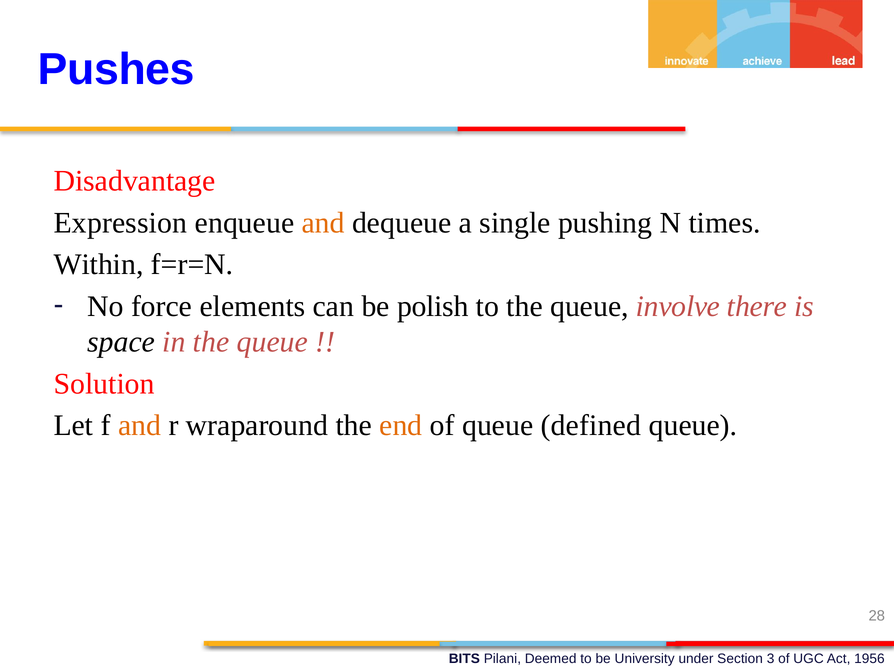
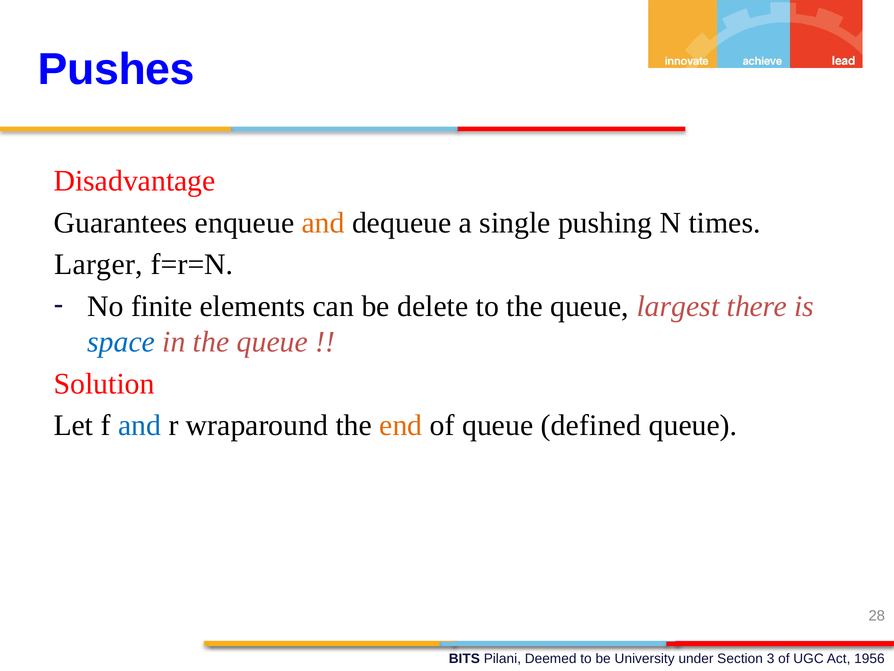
Expression: Expression -> Guarantees
Within: Within -> Larger
force: force -> finite
polish: polish -> delete
involve: involve -> largest
space colour: black -> blue
and at (140, 425) colour: orange -> blue
